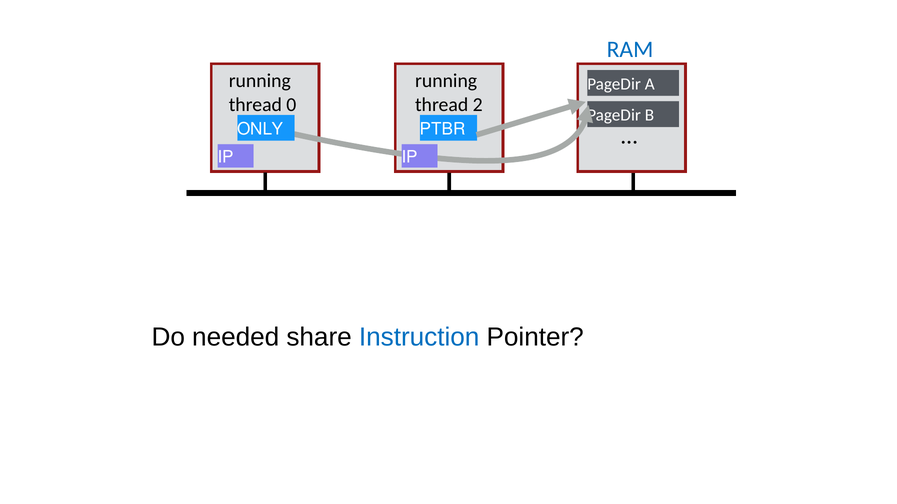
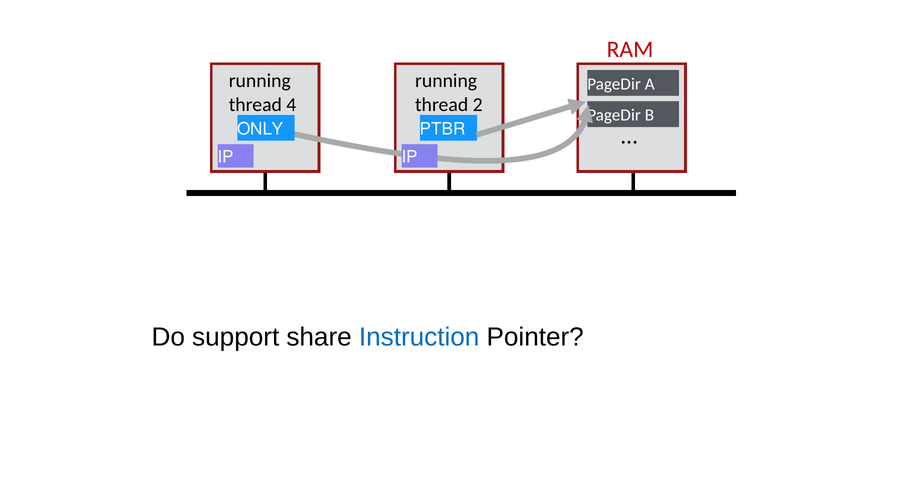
RAM colour: blue -> red
0: 0 -> 4
needed: needed -> support
